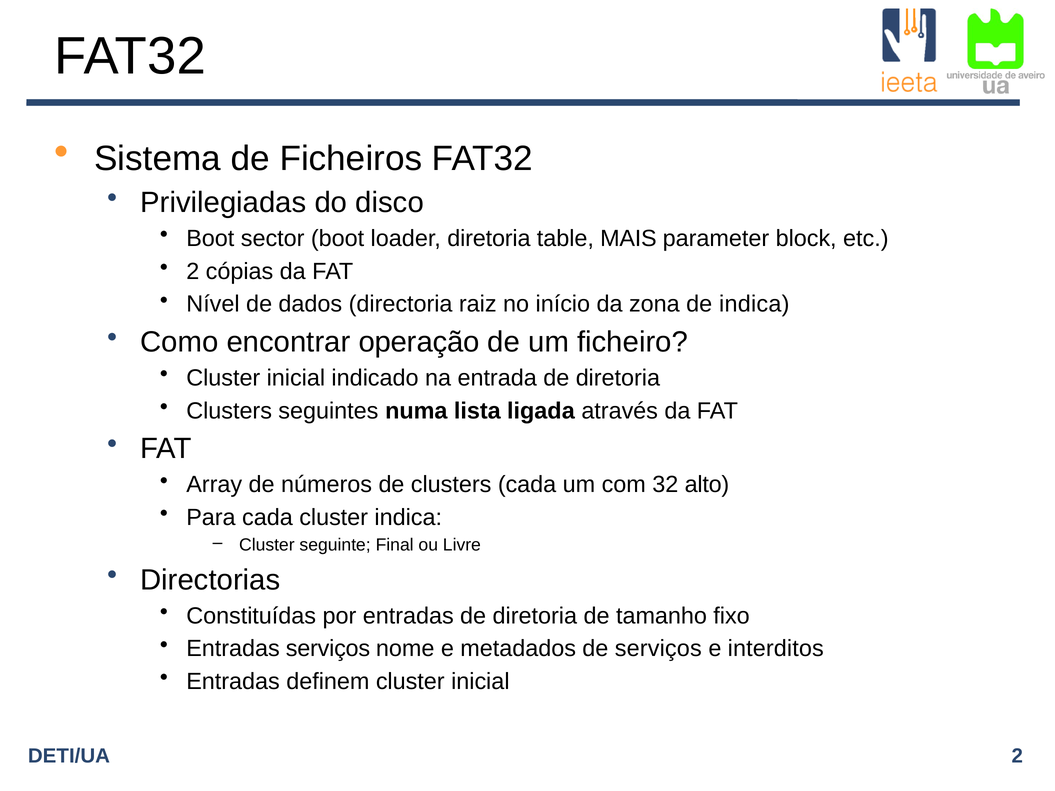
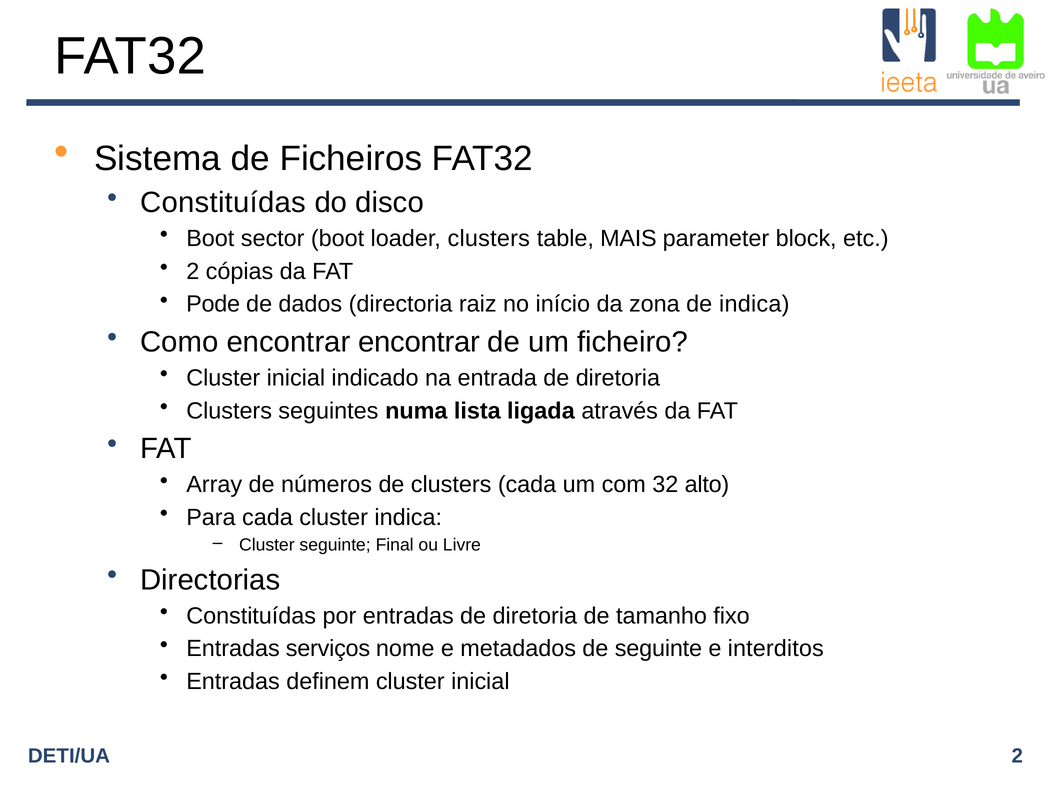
Privilegiadas at (223, 203): Privilegiadas -> Constituídas
loader diretoria: diretoria -> clusters
Nível: Nível -> Pode
encontrar operação: operação -> encontrar
de serviços: serviços -> seguinte
